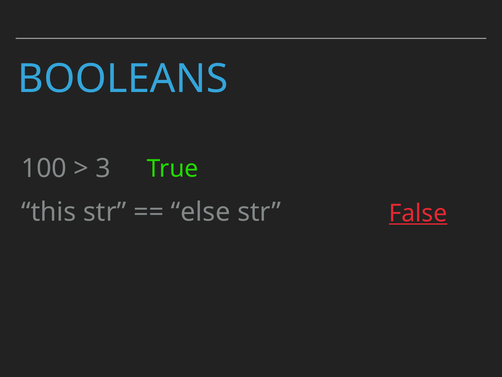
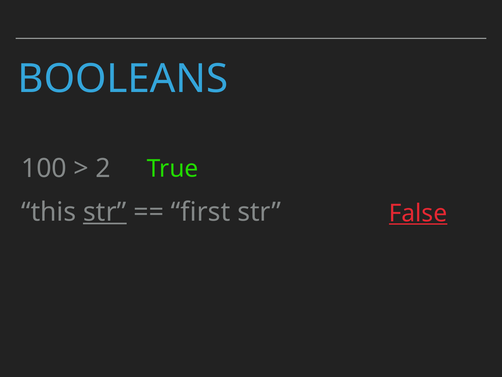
3: 3 -> 2
str at (105, 212) underline: none -> present
else: else -> first
